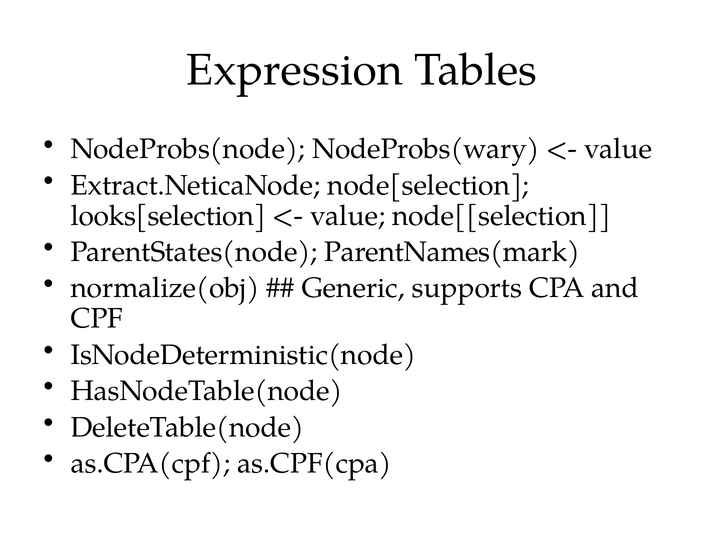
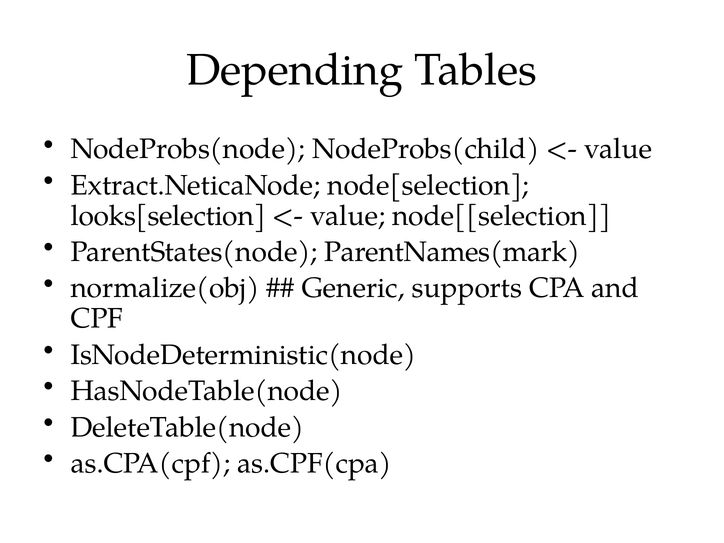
Expression: Expression -> Depending
NodeProbs(wary: NodeProbs(wary -> NodeProbs(child
